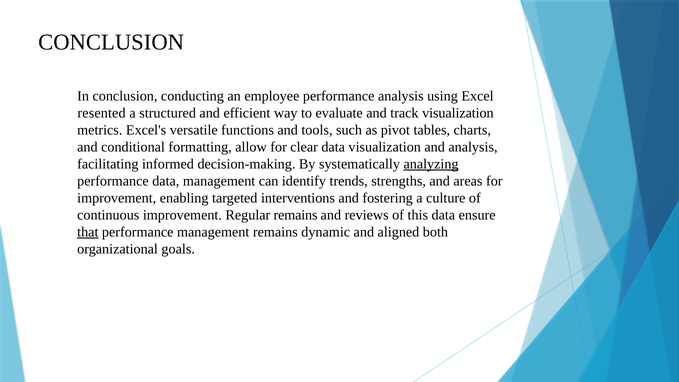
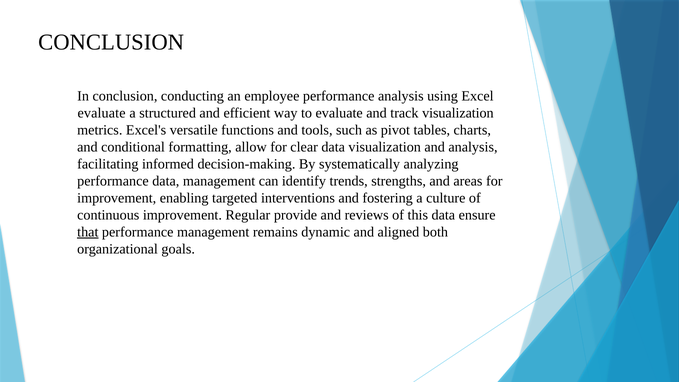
resented at (102, 113): resented -> evaluate
analyzing underline: present -> none
Regular remains: remains -> provide
